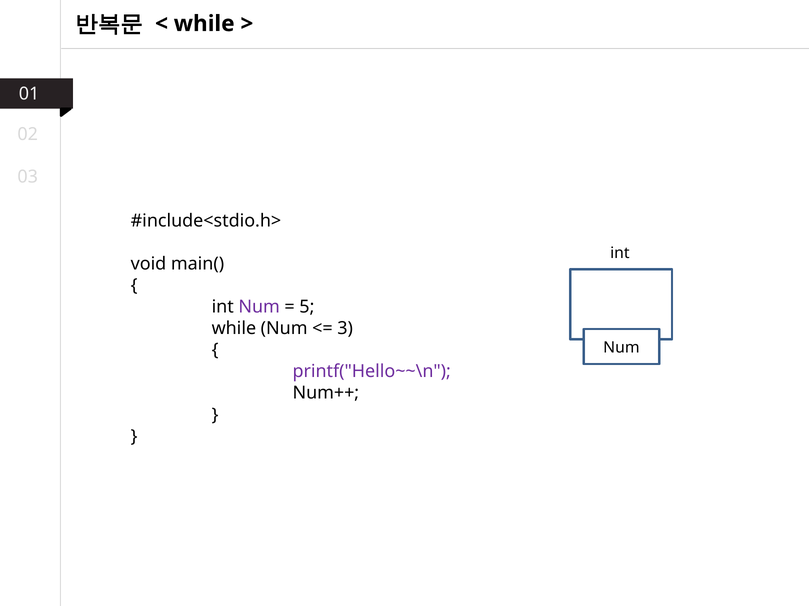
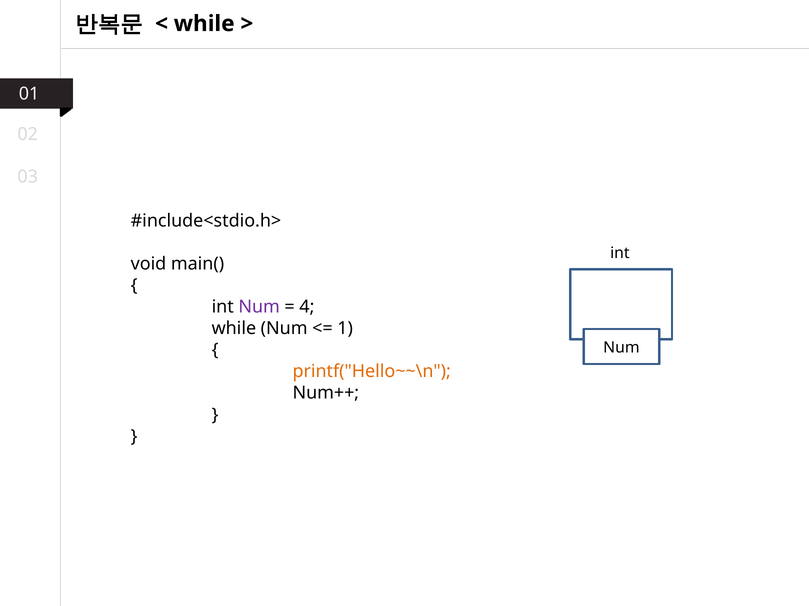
5: 5 -> 4
3: 3 -> 1
printf("Hello~~\n colour: purple -> orange
